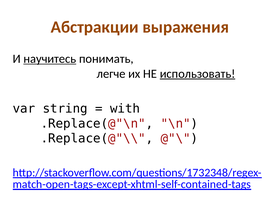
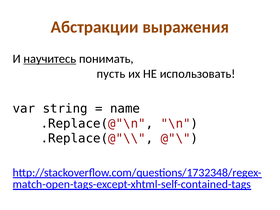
легче: легче -> пусть
использовать underline: present -> none
with: with -> name
